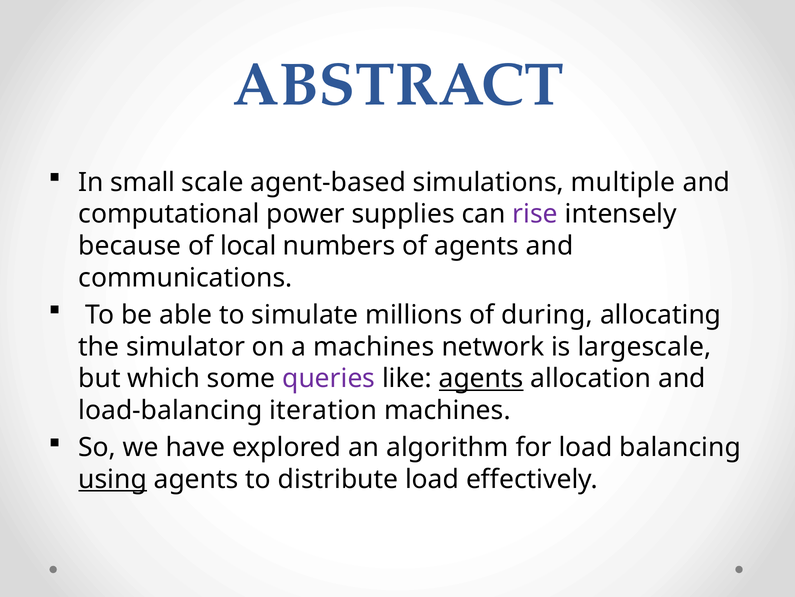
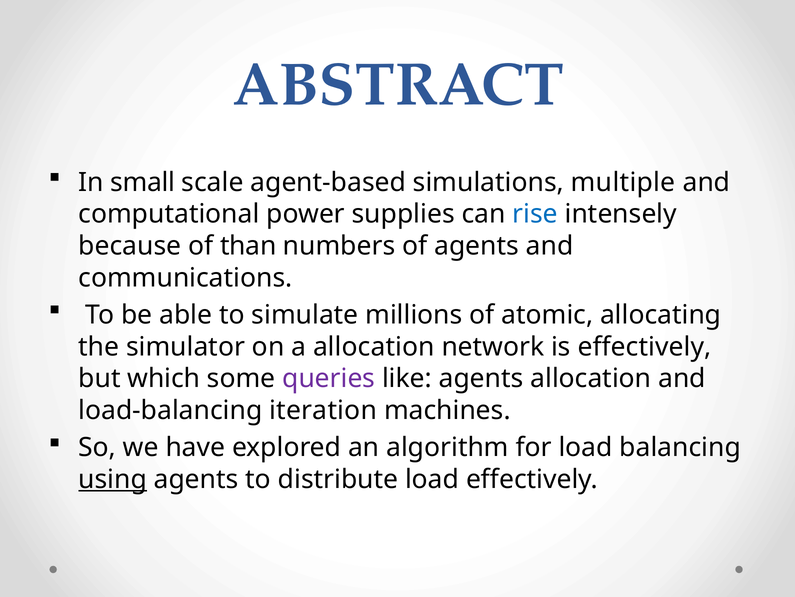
rise colour: purple -> blue
local: local -> than
during: during -> atomic
a machines: machines -> allocation
is largescale: largescale -> effectively
agents at (481, 378) underline: present -> none
